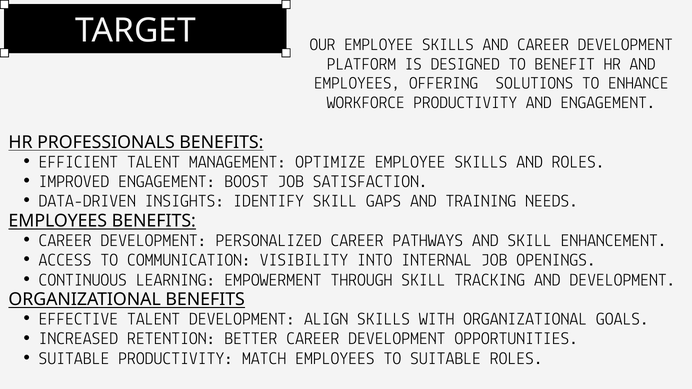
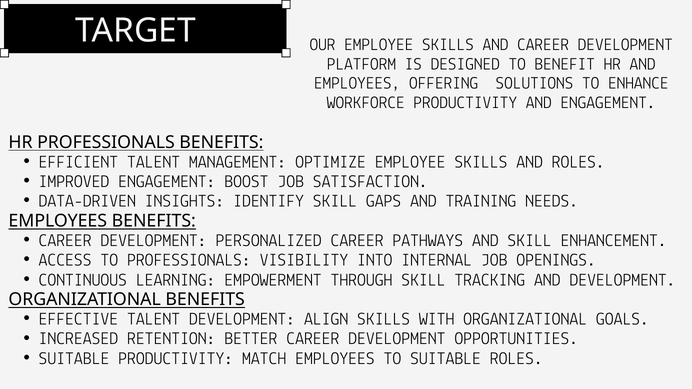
TO COMMUNICATION: COMMUNICATION -> PROFESSIONALS
